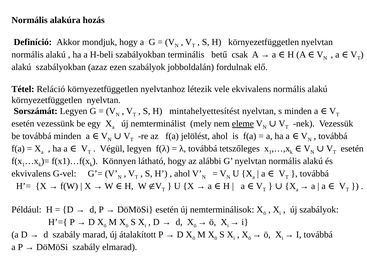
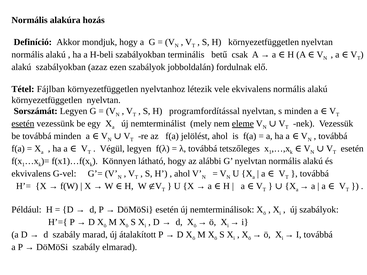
Reláció: Reláció -> Fájlban
mintahelyettesítést: mintahelyettesítést -> programfordítással
esetén at (23, 124) underline: none -> present
